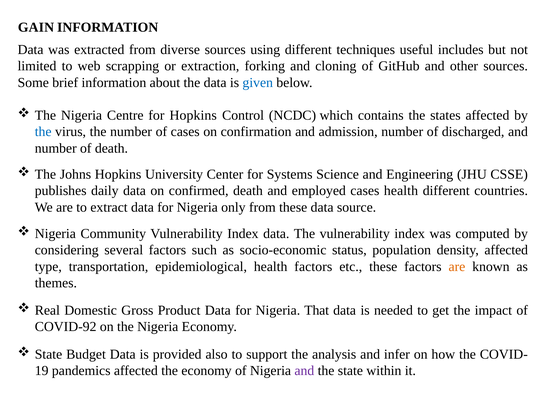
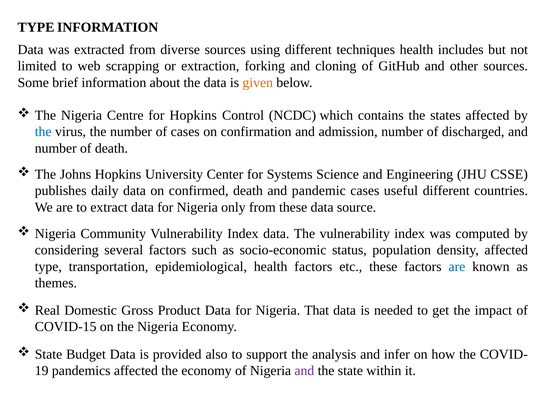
GAIN at (36, 28): GAIN -> TYPE
techniques useful: useful -> health
given colour: blue -> orange
employed: employed -> pandemic
cases health: health -> useful
are at (457, 267) colour: orange -> blue
COVID-92: COVID-92 -> COVID-15
